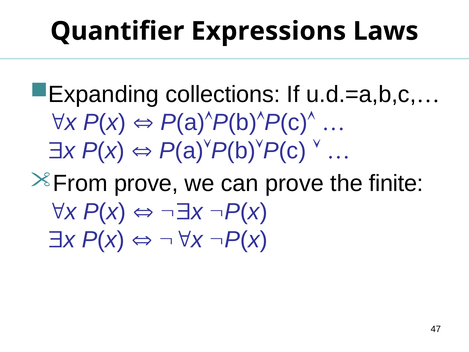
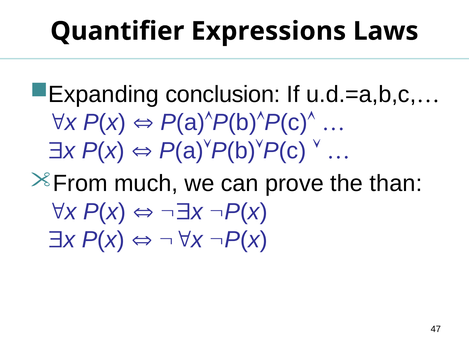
collections: collections -> conclusion
From prove: prove -> much
finite: finite -> than
